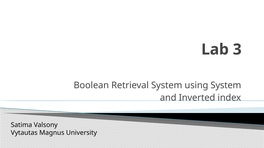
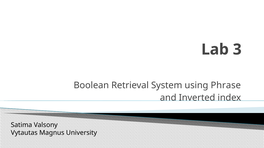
using System: System -> Phrase
